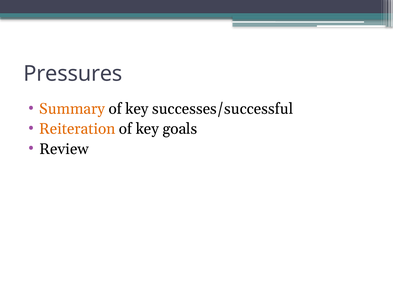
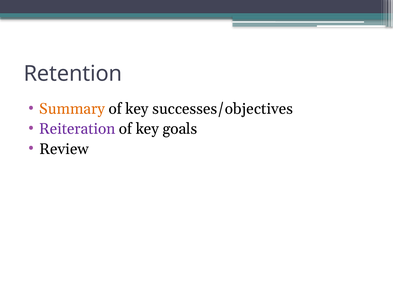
Pressures: Pressures -> Retention
successes/successful: successes/successful -> successes/objectives
Reiteration colour: orange -> purple
